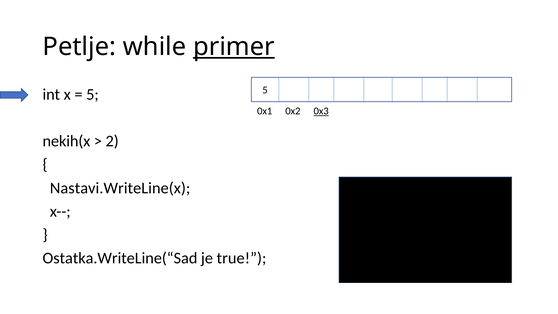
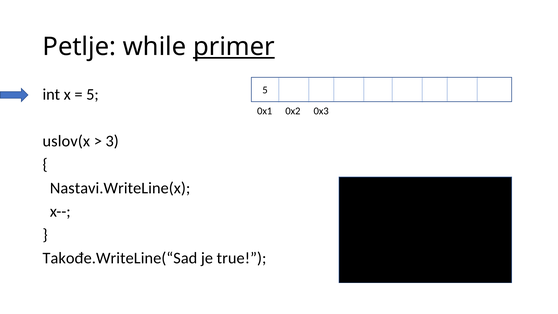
0x3 underline: present -> none
nekih(x: nekih(x -> uslov(x
2: 2 -> 3
Ostatka.WriteLine(“Sad: Ostatka.WriteLine(“Sad -> Takođe.WriteLine(“Sad
